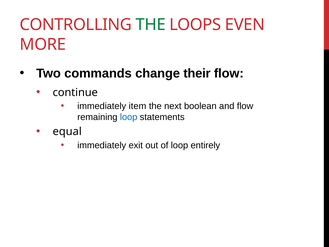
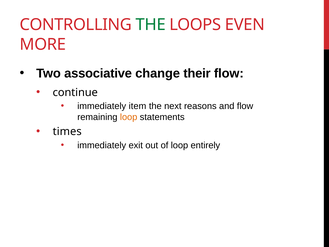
commands: commands -> associative
boolean: boolean -> reasons
loop at (129, 117) colour: blue -> orange
equal: equal -> times
